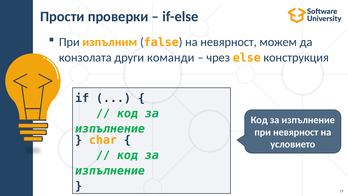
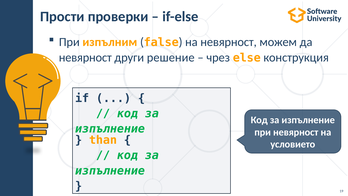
конзолата at (85, 58): конзолата -> невярност
команди: команди -> решение
char: char -> than
